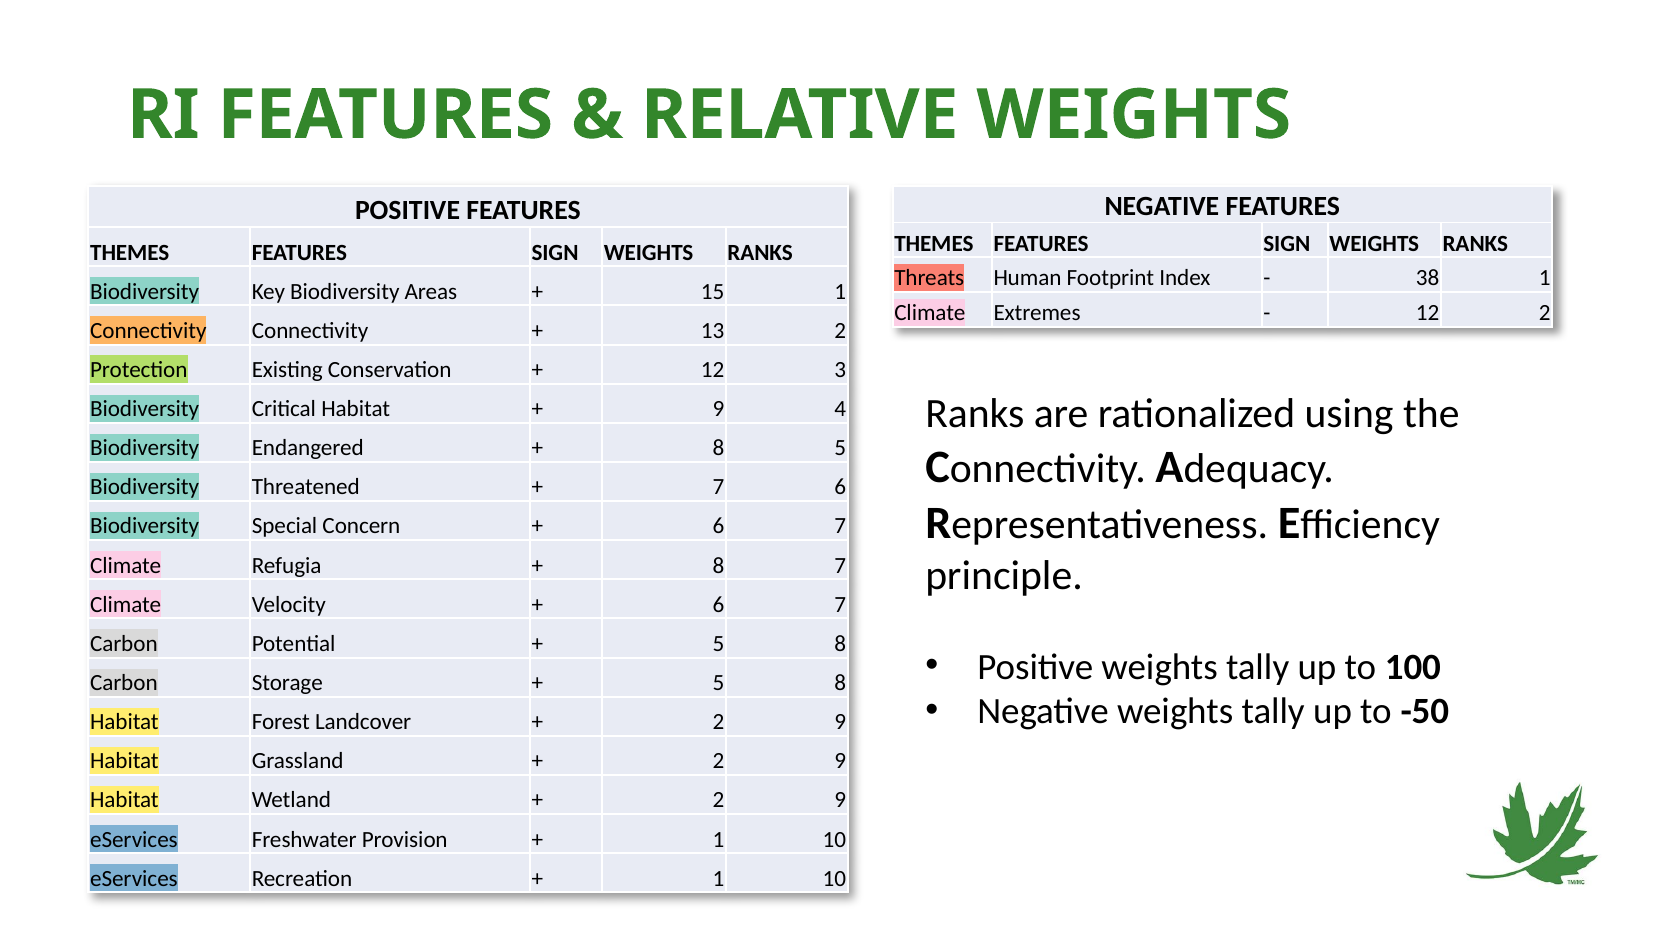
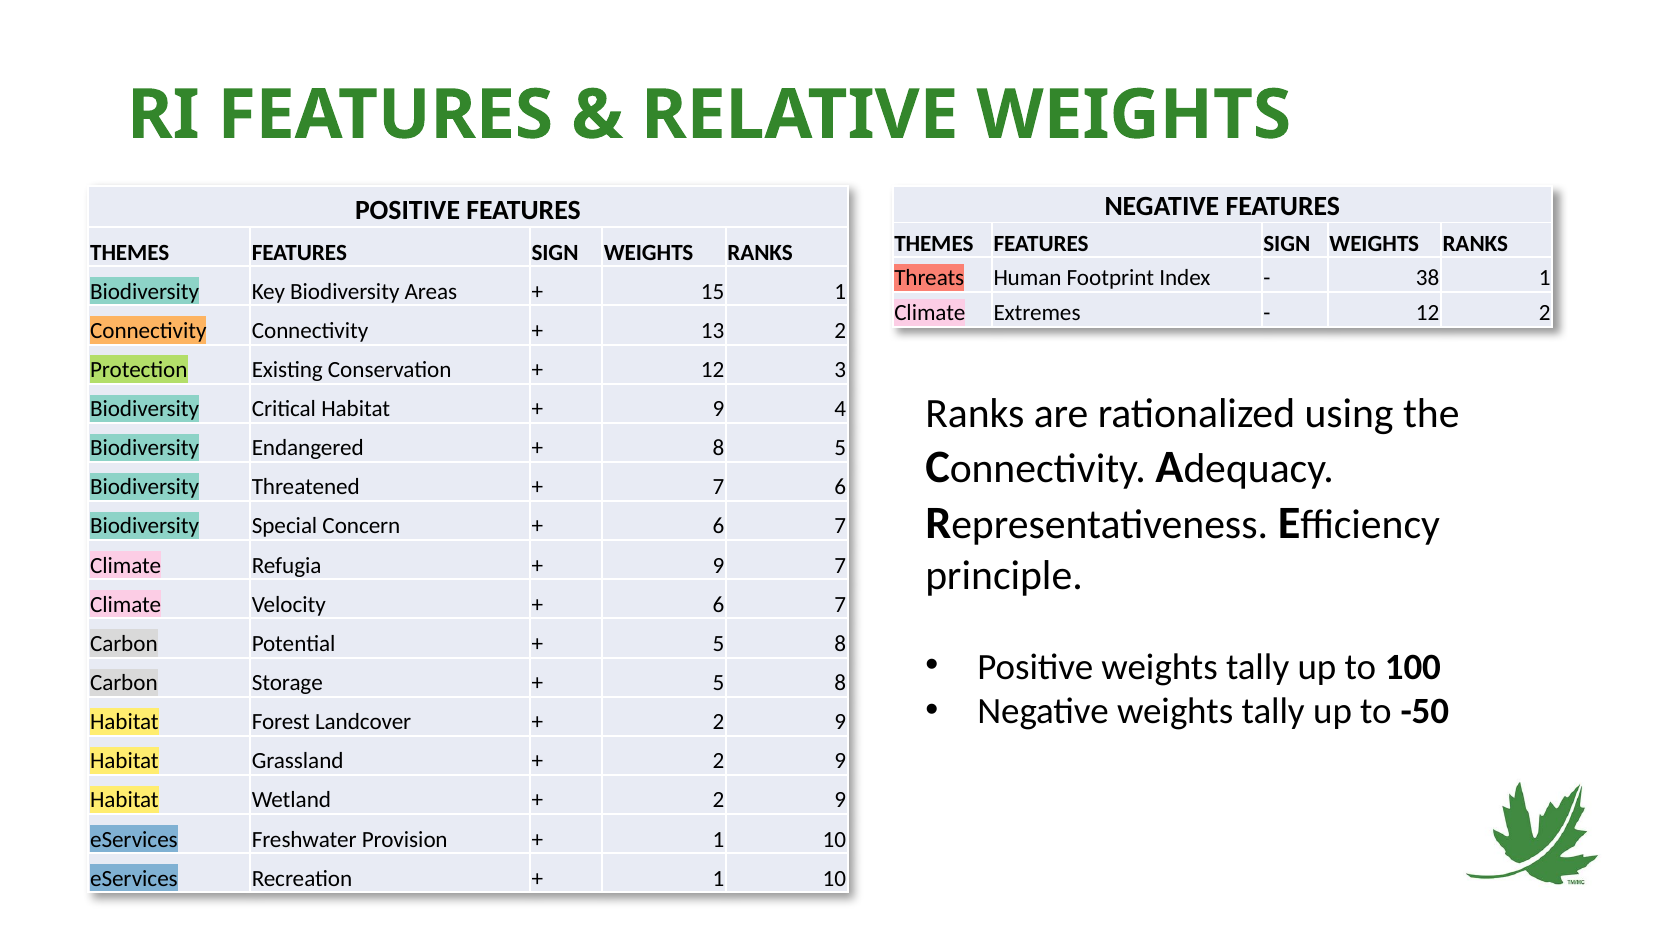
8 at (718, 565): 8 -> 9
